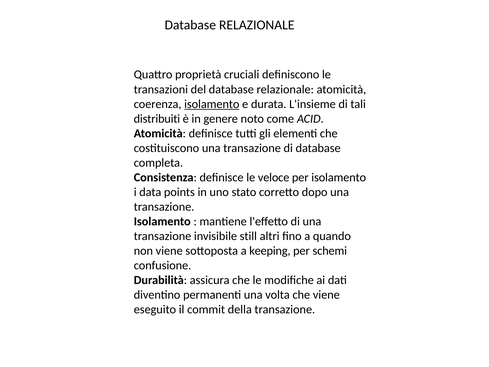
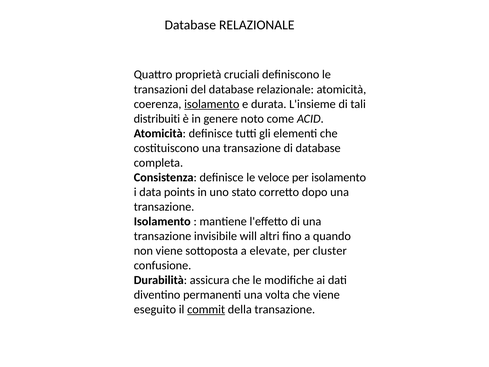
still: still -> will
keeping: keeping -> elevate
schemi: schemi -> cluster
commit underline: none -> present
